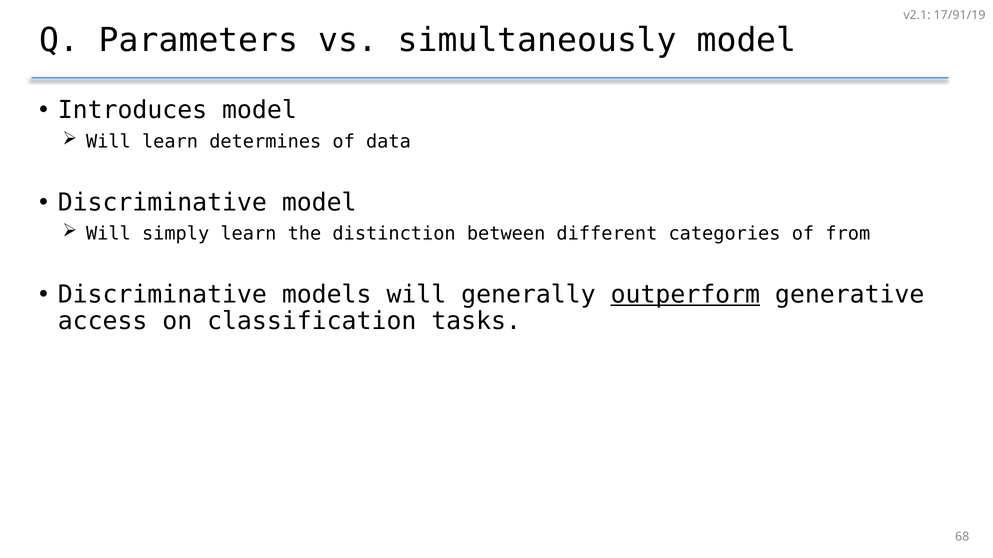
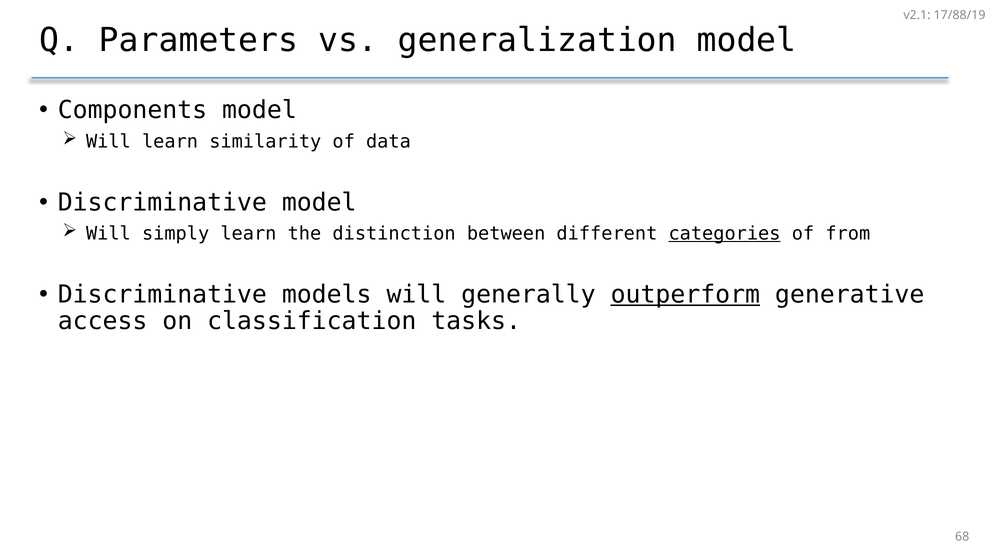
17/91/19: 17/91/19 -> 17/88/19
simultaneously: simultaneously -> generalization
Introduces: Introduces -> Components
determines: determines -> similarity
categories underline: none -> present
